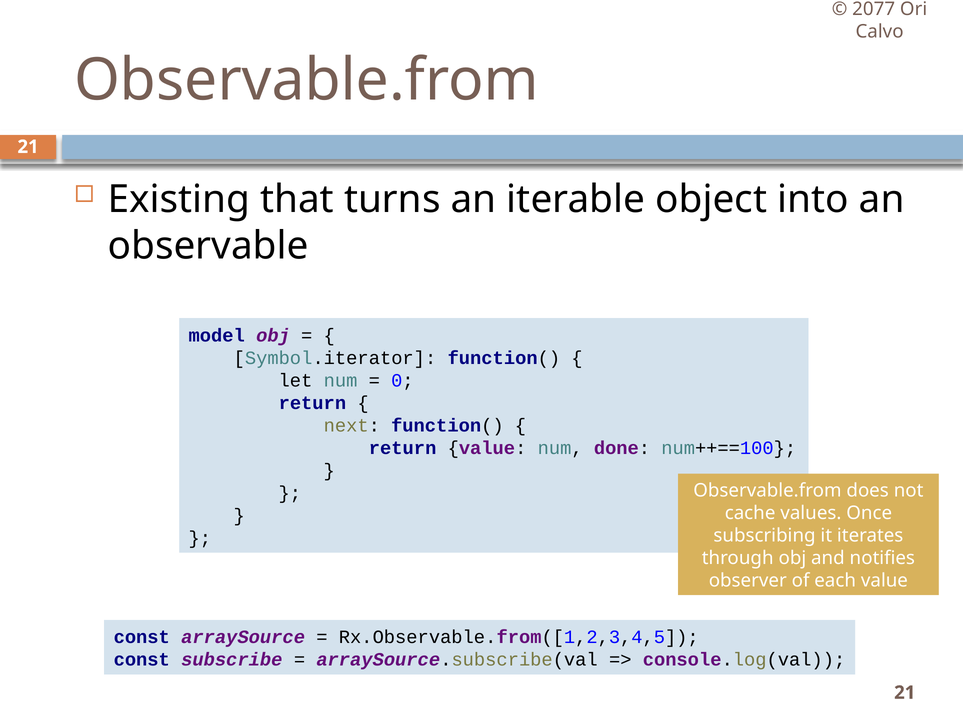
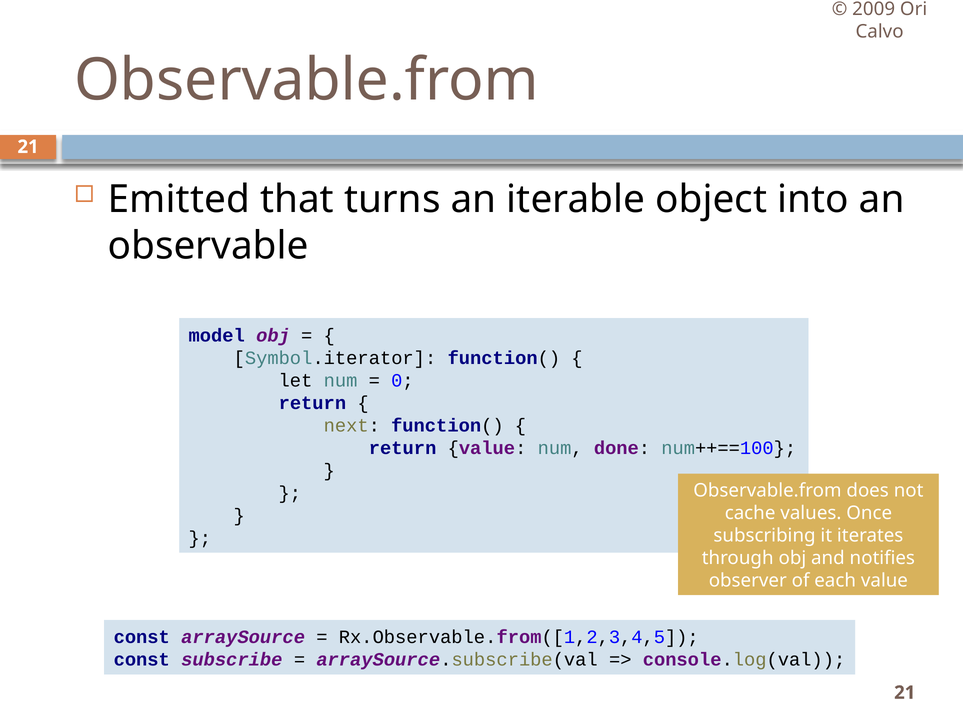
2077: 2077 -> 2009
Existing: Existing -> Emitted
